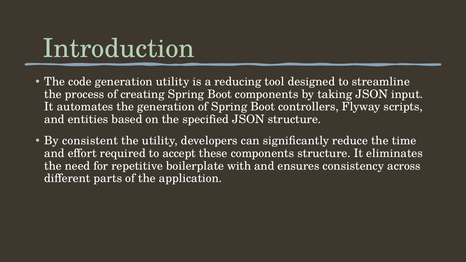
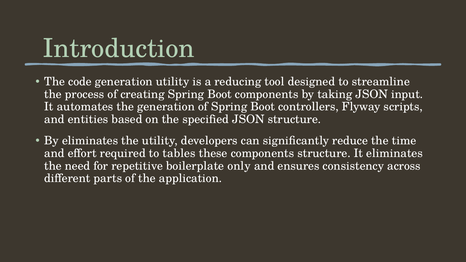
By consistent: consistent -> eliminates
accept: accept -> tables
with: with -> only
